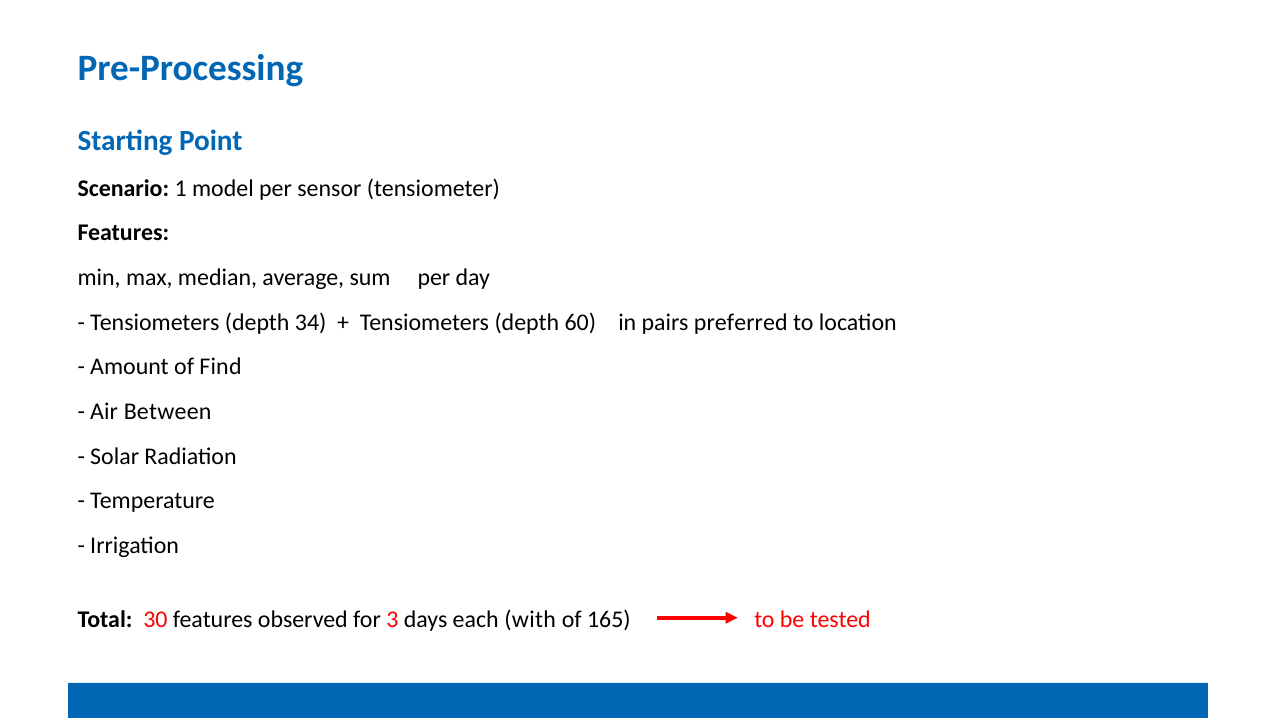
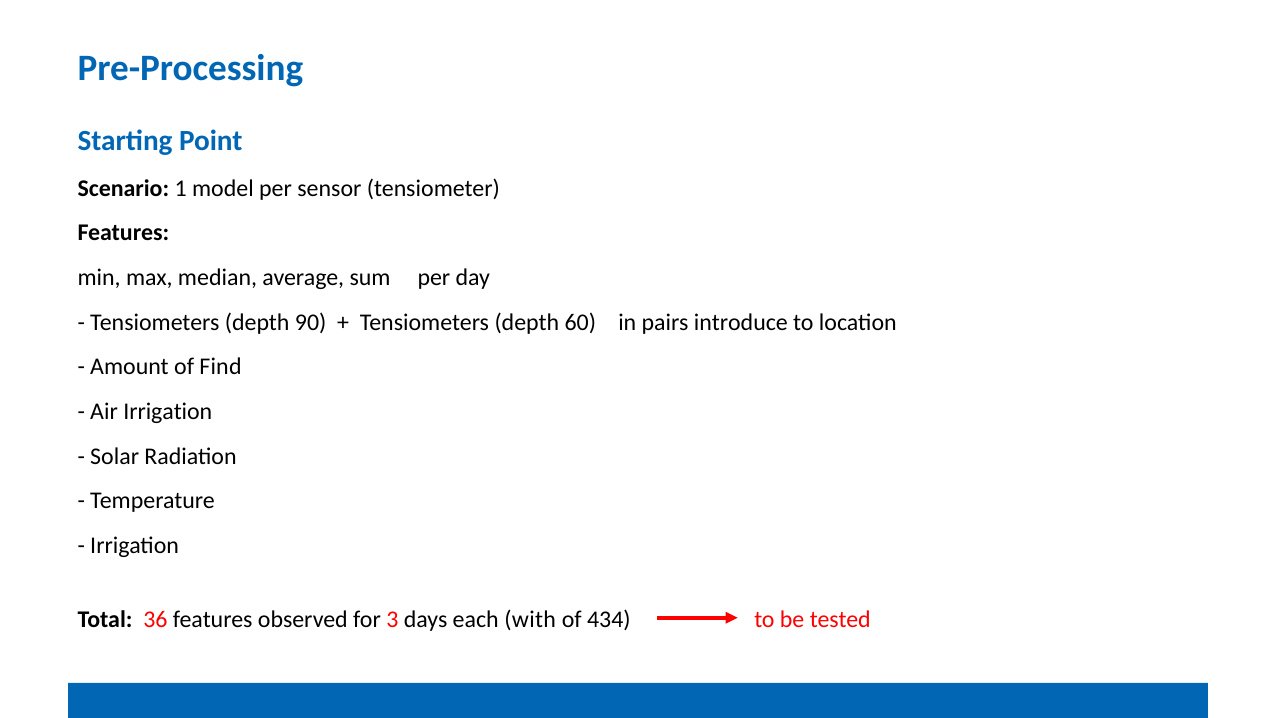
34: 34 -> 90
preferred: preferred -> introduce
Air Between: Between -> Irrigation
30: 30 -> 36
165: 165 -> 434
